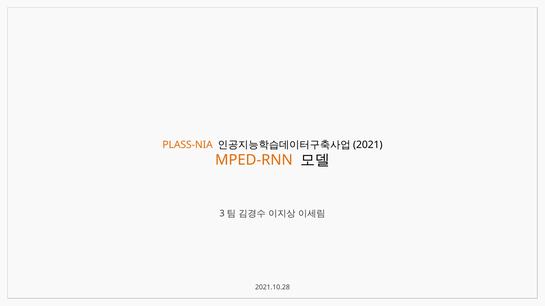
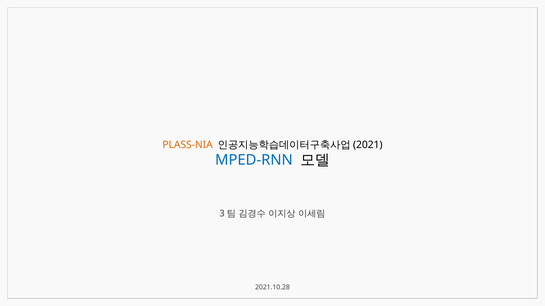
MPED-RNN colour: orange -> blue
